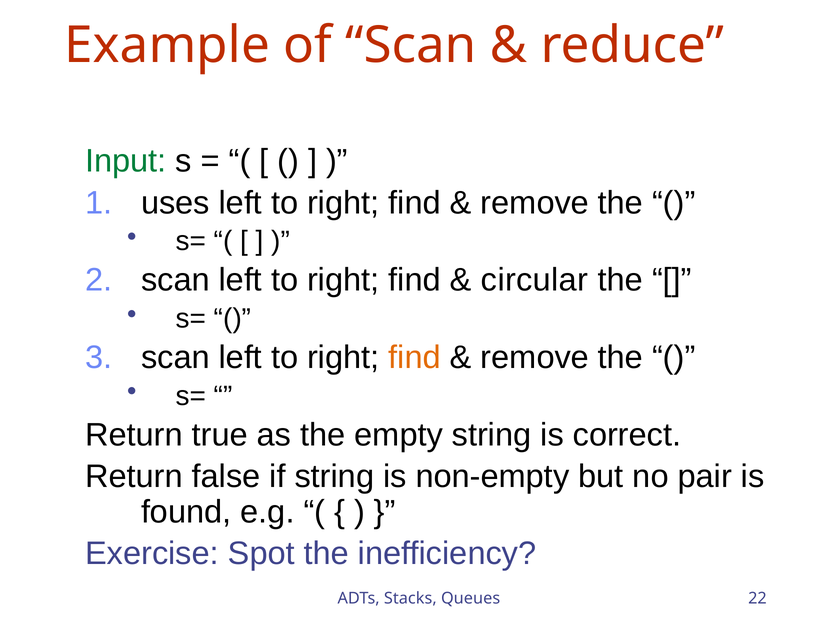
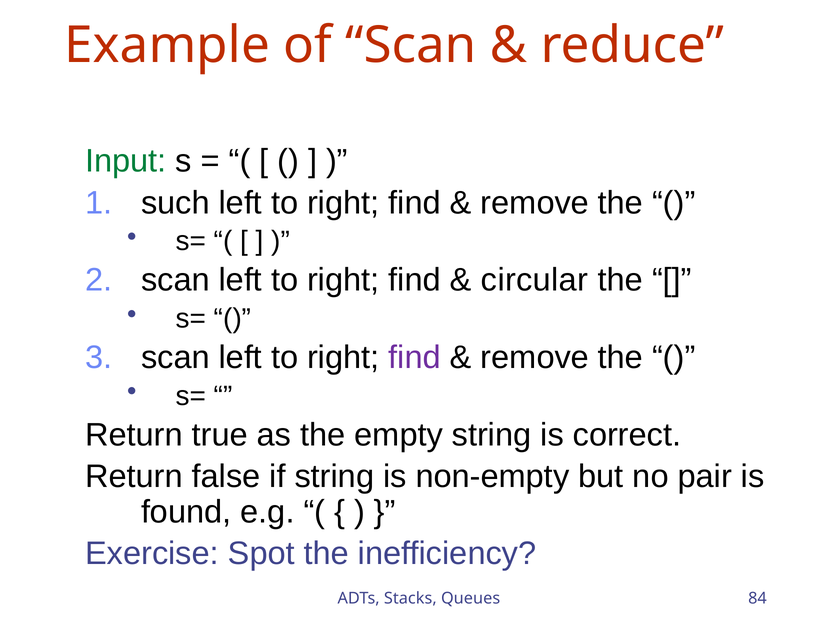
uses: uses -> such
find at (415, 358) colour: orange -> purple
22: 22 -> 84
